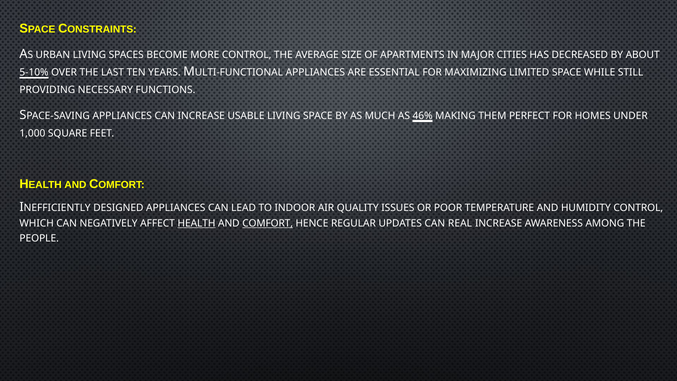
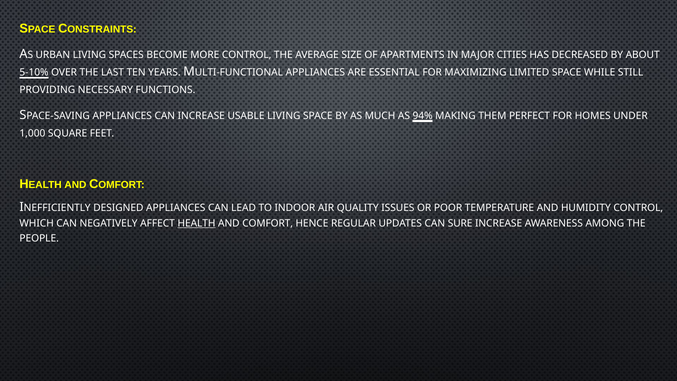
46%: 46% -> 94%
COMFORT underline: present -> none
REAL: REAL -> SURE
